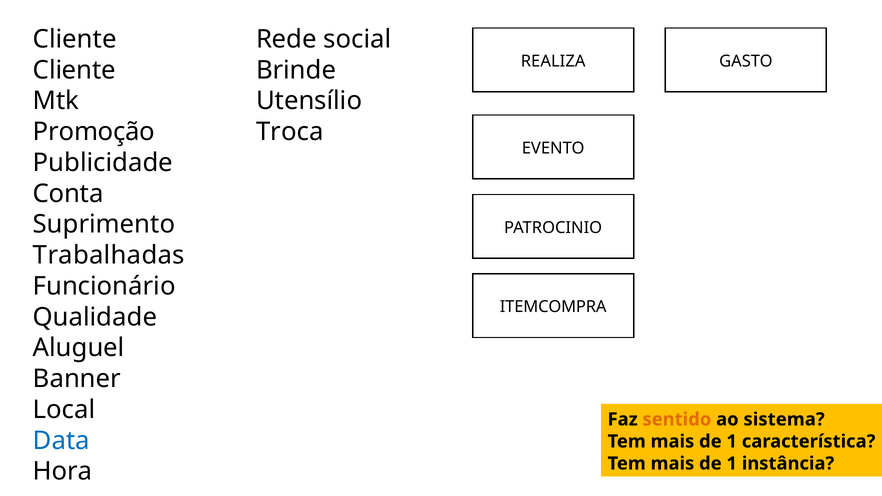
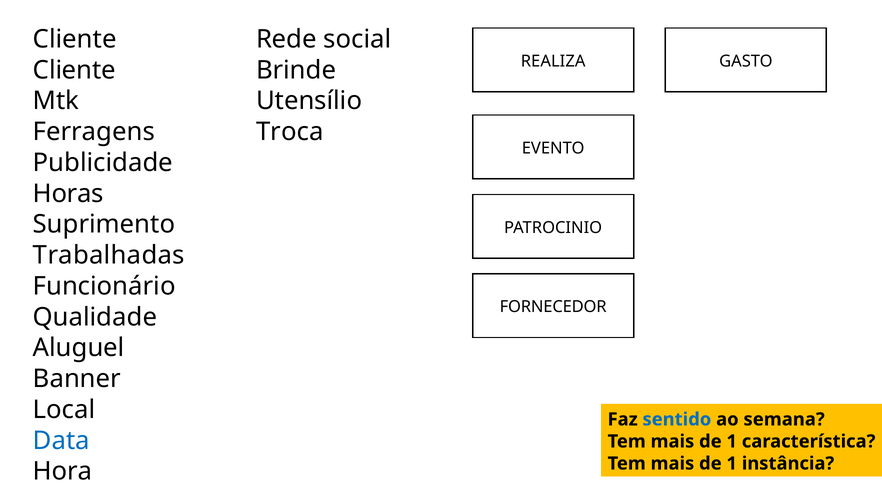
Promoção: Promoção -> Ferragens
Conta: Conta -> Horas
ITEMCOMPRA: ITEMCOMPRA -> FORNECEDOR
sentido colour: orange -> blue
sistema: sistema -> semana
